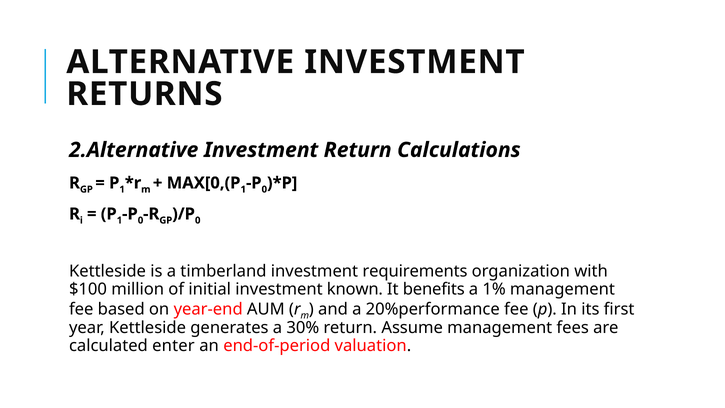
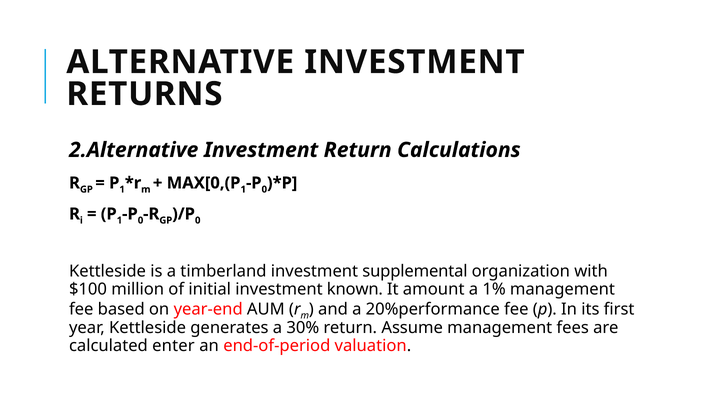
requirements: requirements -> supplemental
benefits: benefits -> amount
